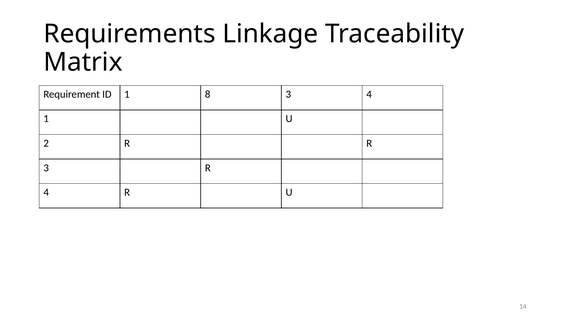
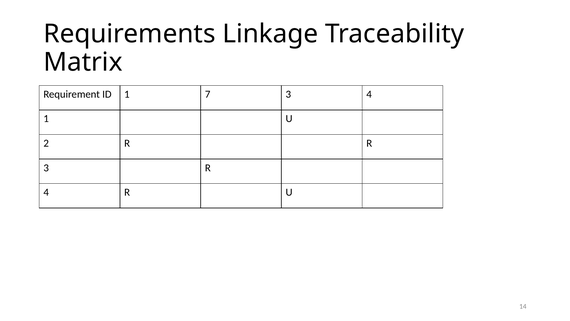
8: 8 -> 7
